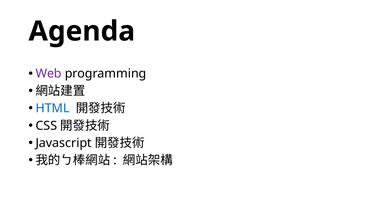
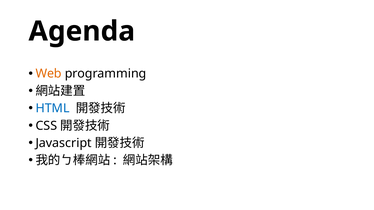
Web colour: purple -> orange
